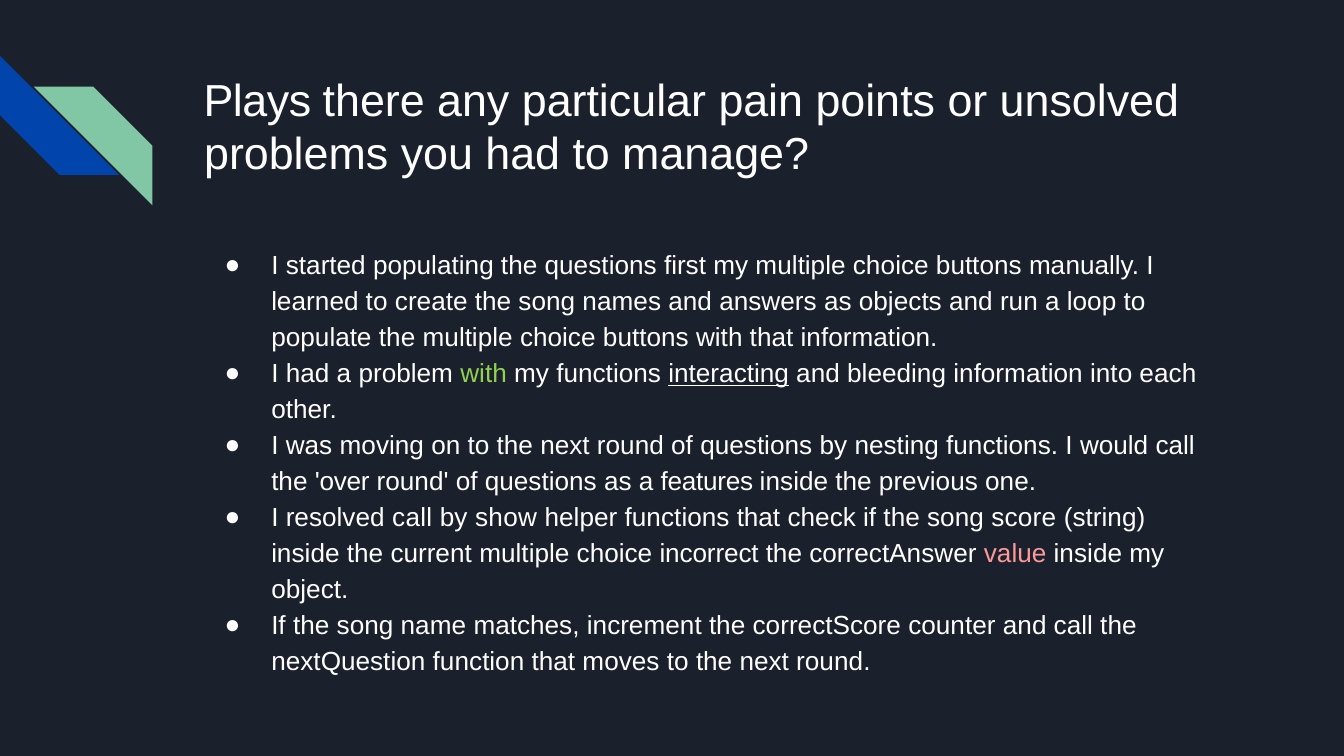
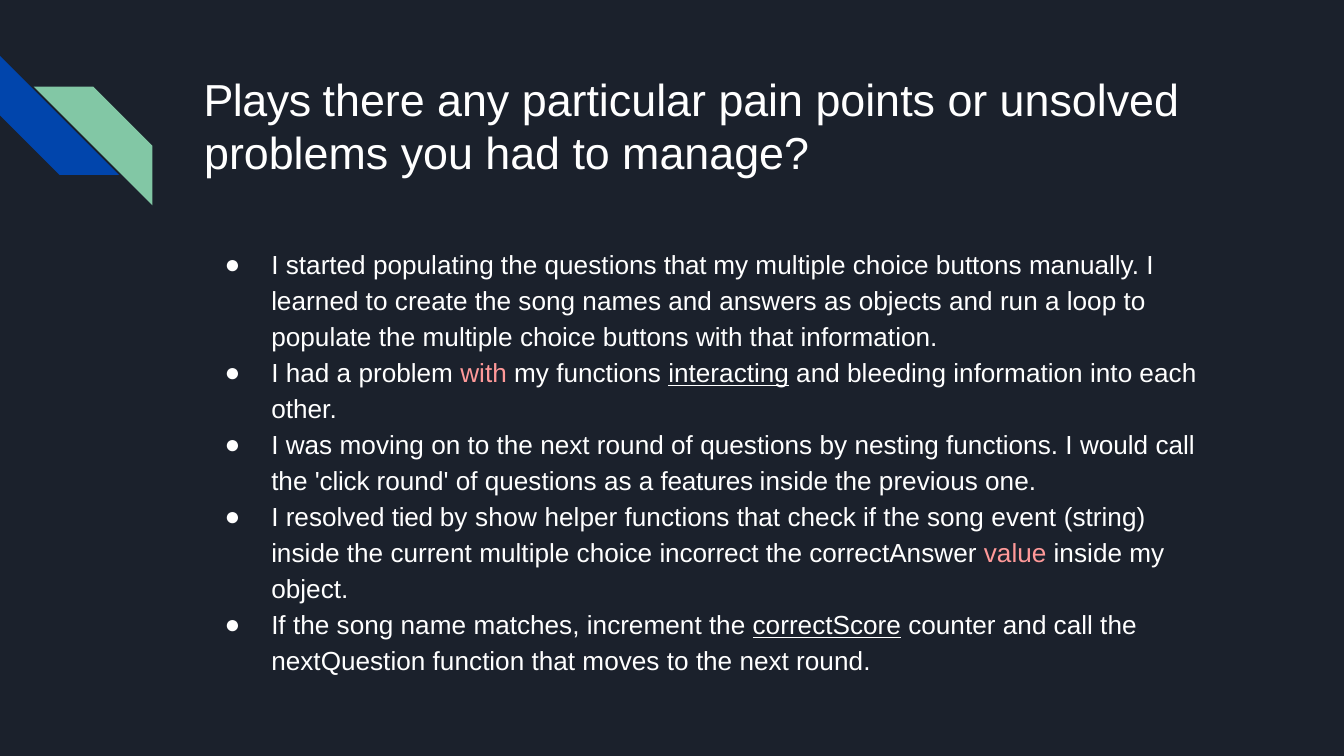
questions first: first -> that
with at (484, 374) colour: light green -> pink
over: over -> click
resolved call: call -> tied
score: score -> event
correctScore underline: none -> present
